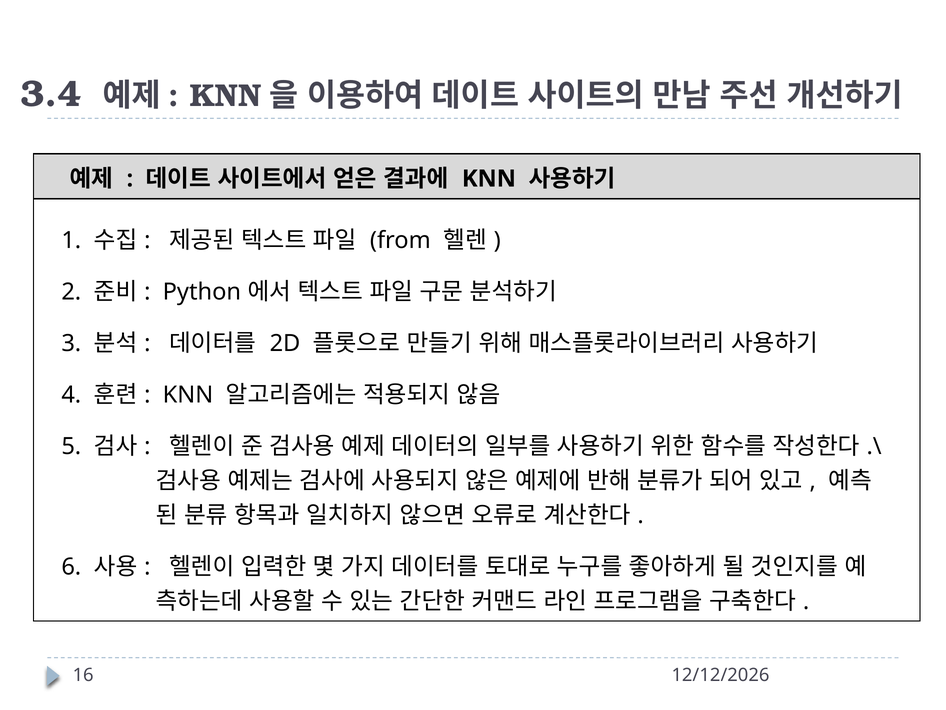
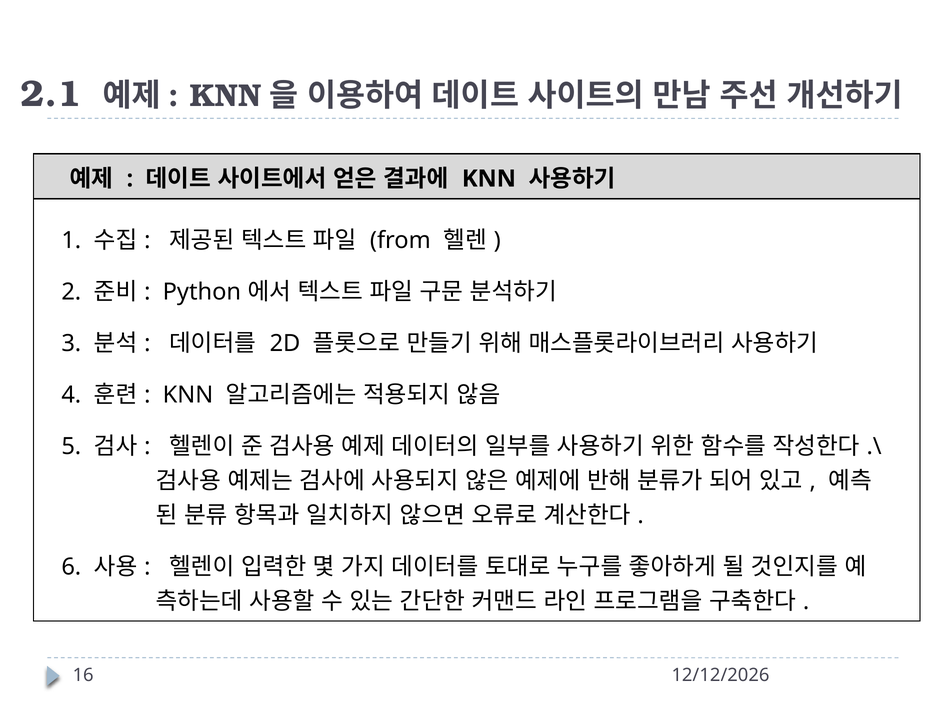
3.4: 3.4 -> 2.1
